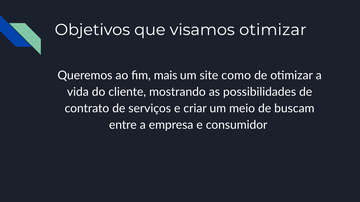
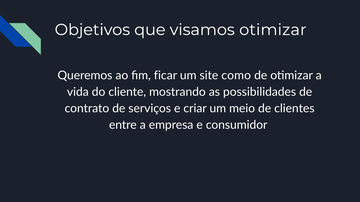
mais: mais -> ficar
buscam: buscam -> clientes
